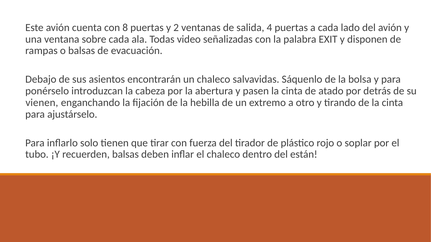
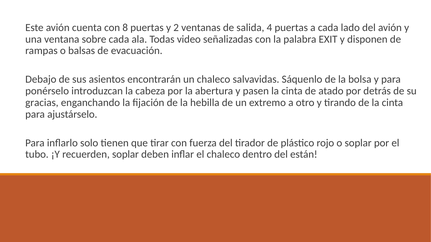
vienen: vienen -> gracias
recuerden balsas: balsas -> soplar
